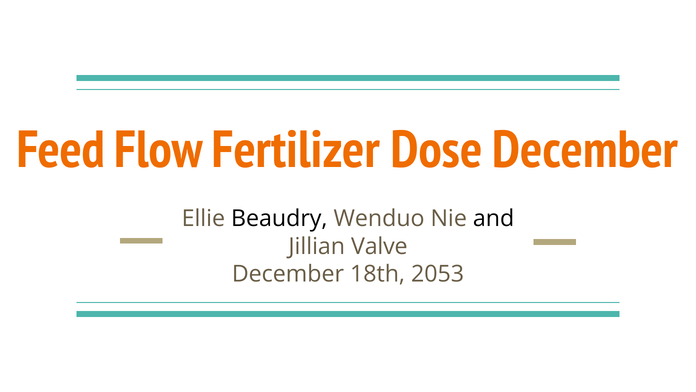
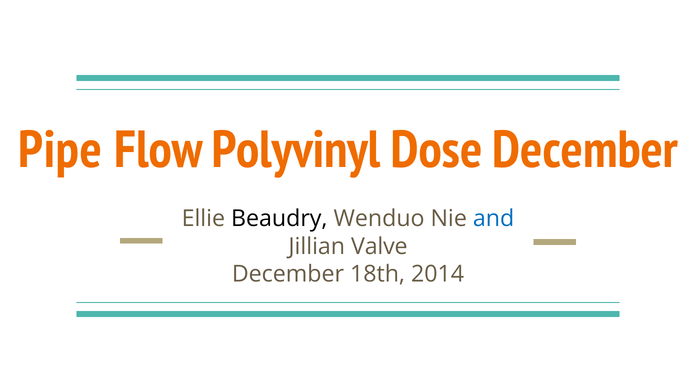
Feed: Feed -> Pipe
Fertilizer: Fertilizer -> Polyvinyl
and colour: black -> blue
2053: 2053 -> 2014
